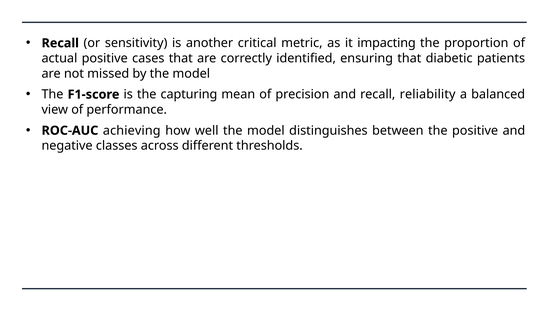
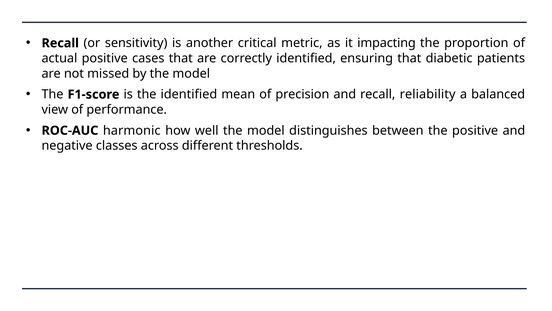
the capturing: capturing -> identified
achieving: achieving -> harmonic
